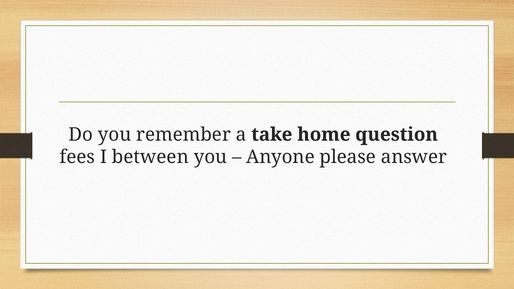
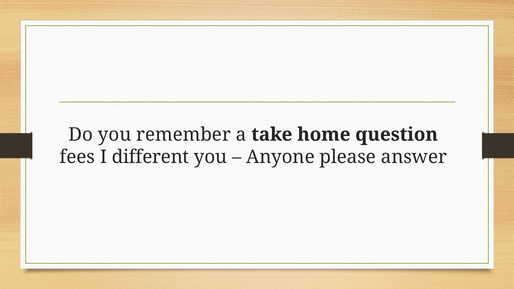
between: between -> different
